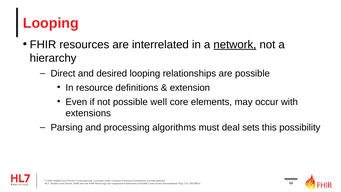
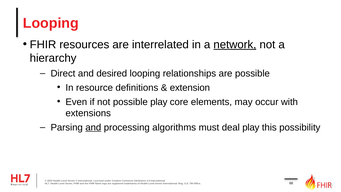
possible well: well -> play
and at (93, 127) underline: none -> present
deal sets: sets -> play
